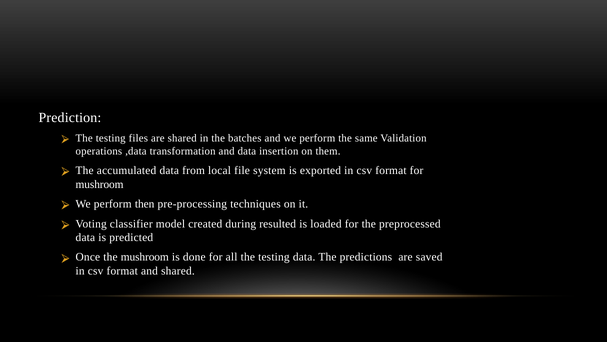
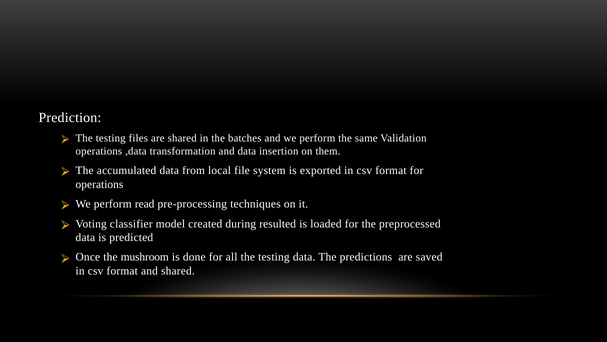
mushroom at (100, 184): mushroom -> operations
then: then -> read
